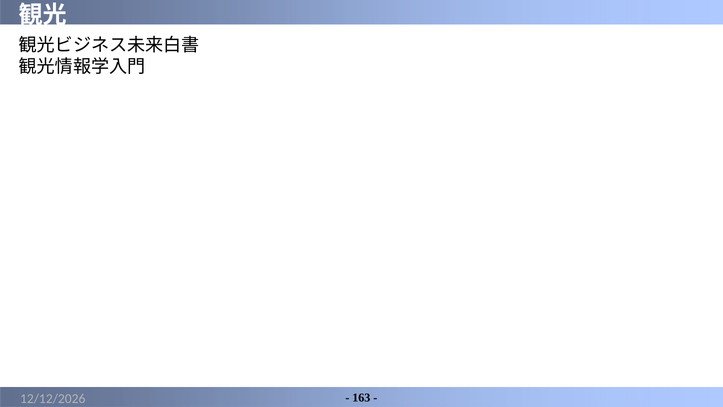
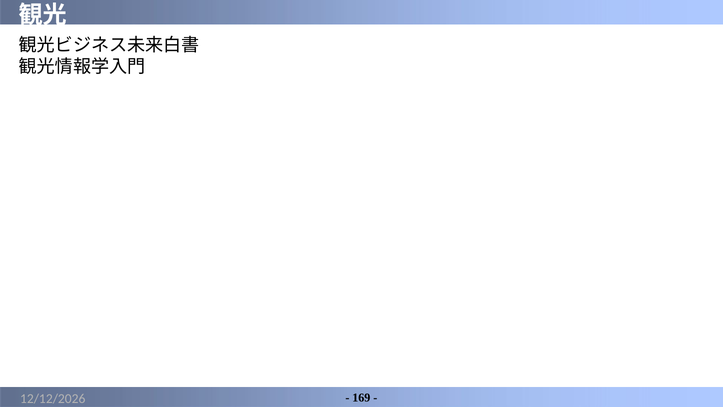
163: 163 -> 169
